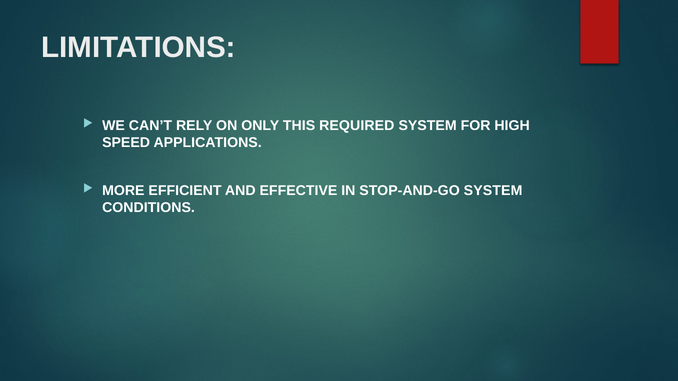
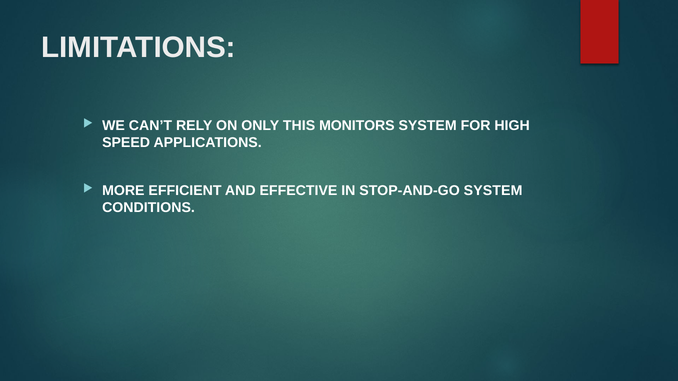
REQUIRED: REQUIRED -> MONITORS
